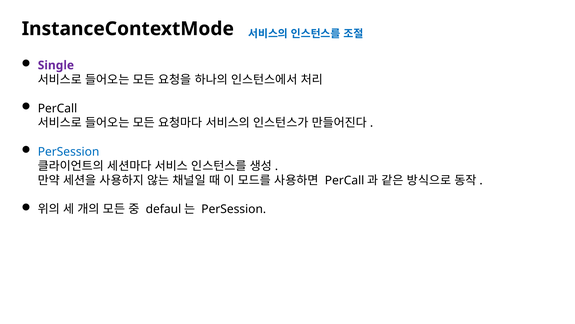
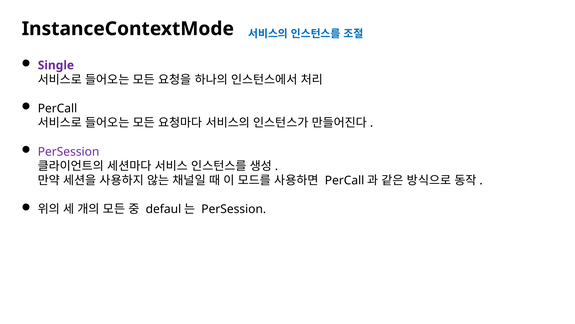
PerSession at (69, 151) colour: blue -> purple
